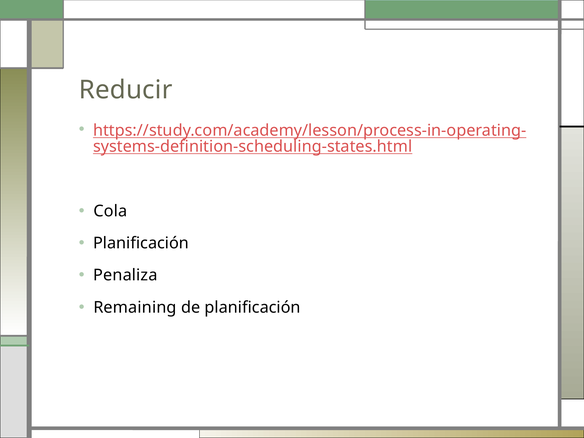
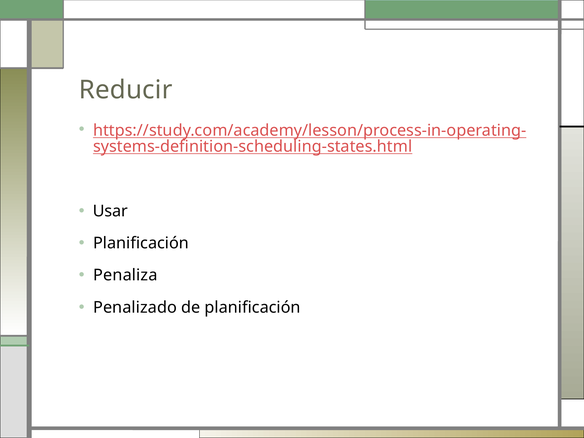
Cola: Cola -> Usar
Remaining: Remaining -> Penalizado
